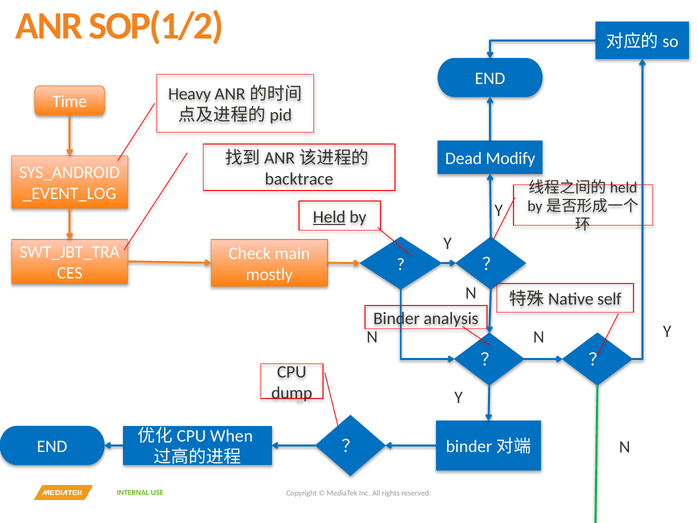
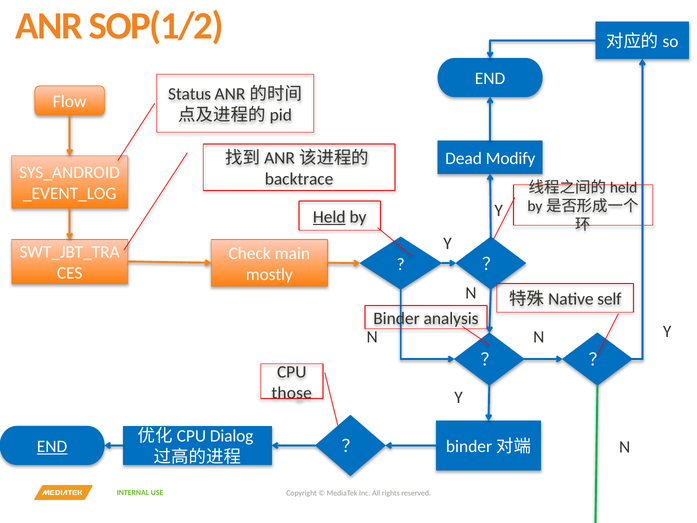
Heavy: Heavy -> Status
Time: Time -> Flow
dump: dump -> those
When: When -> Dialog
END at (52, 446) underline: none -> present
